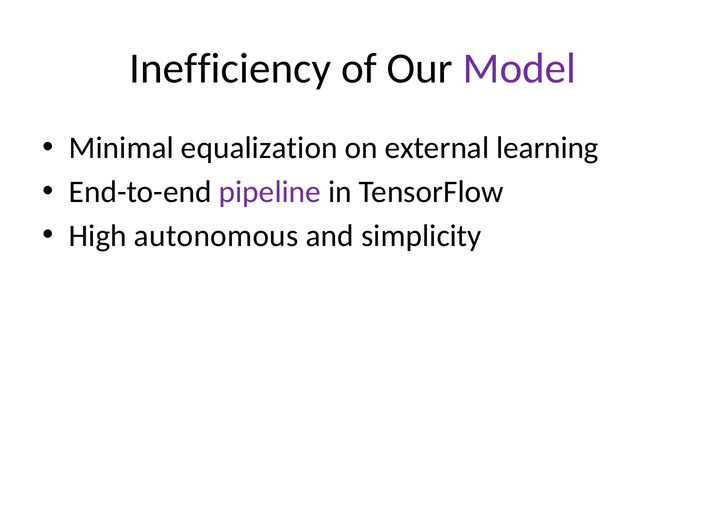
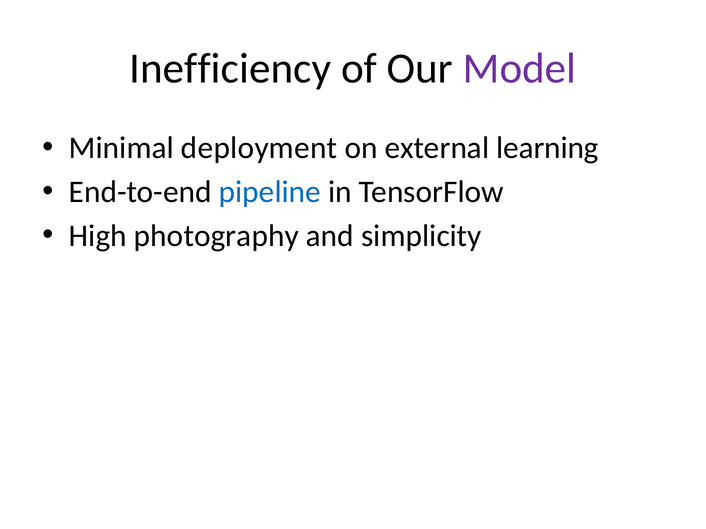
equalization: equalization -> deployment
pipeline colour: purple -> blue
autonomous: autonomous -> photography
